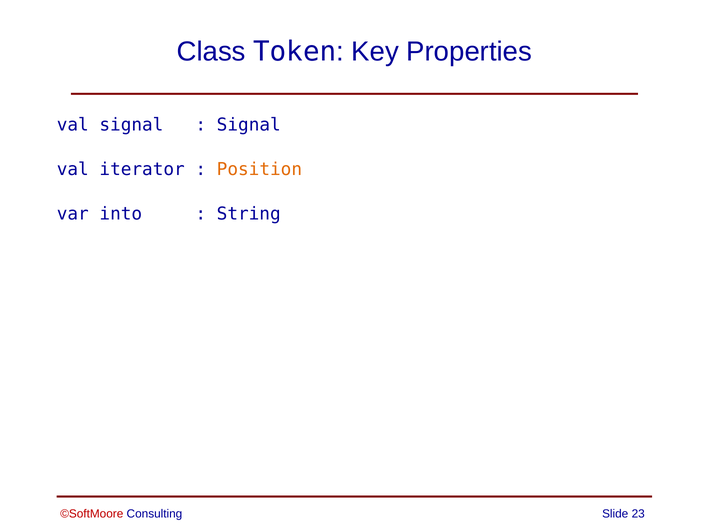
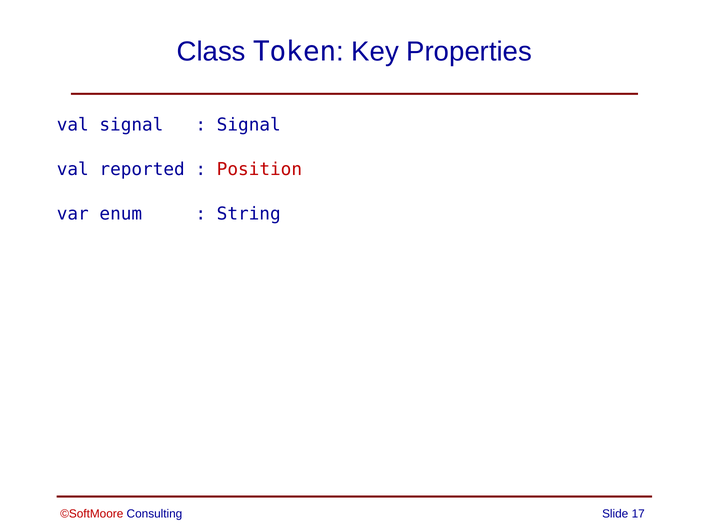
iterator: iterator -> reported
Position colour: orange -> red
into: into -> enum
23: 23 -> 17
